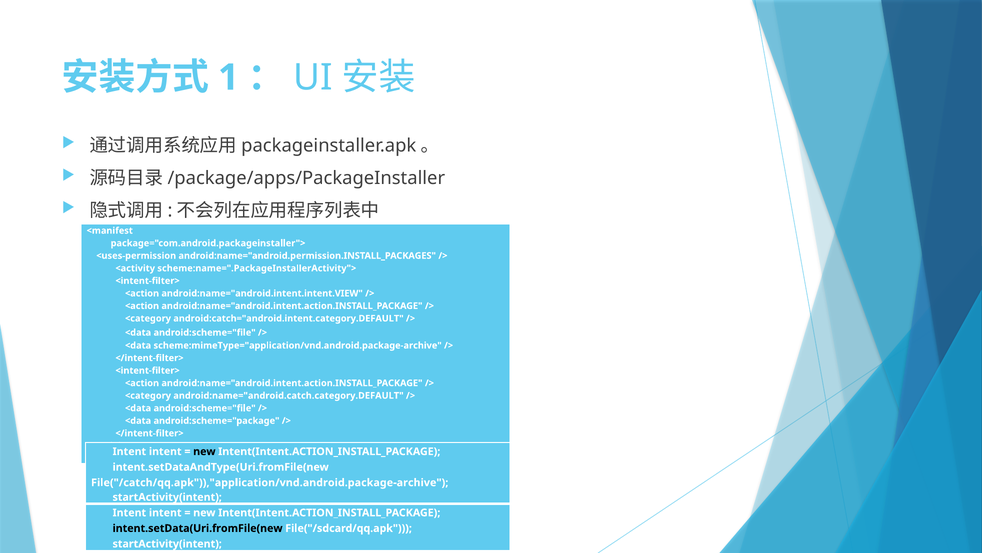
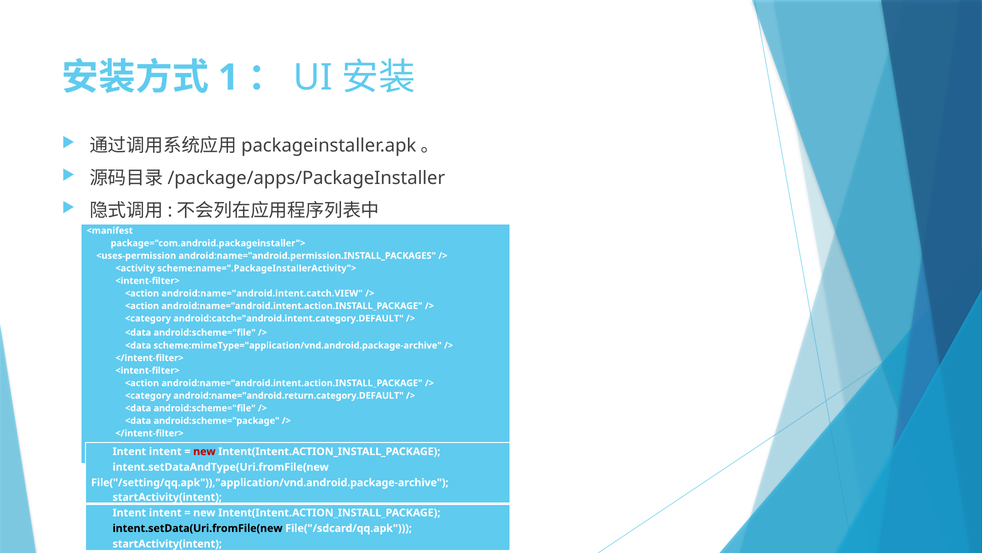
android:name="android.intent.intent.VIEW: android:name="android.intent.intent.VIEW -> android:name="android.intent.catch.VIEW
android:name="android.catch.category.DEFAULT: android:name="android.catch.category.DEFAULT -> android:name="android.return.category.DEFAULT
new at (204, 451) colour: black -> red
File("/catch/qq.apk")),"application/vnd.android.package-archive: File("/catch/qq.apk")),"application/vnd.android.package-archive -> File("/setting/qq.apk")),"application/vnd.android.package-archive
